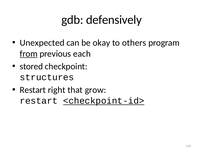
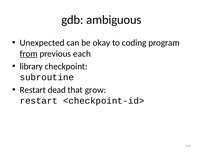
defensively: defensively -> ambiguous
others: others -> coding
stored: stored -> library
structures: structures -> subroutine
right: right -> dead
<checkpoint-id> underline: present -> none
